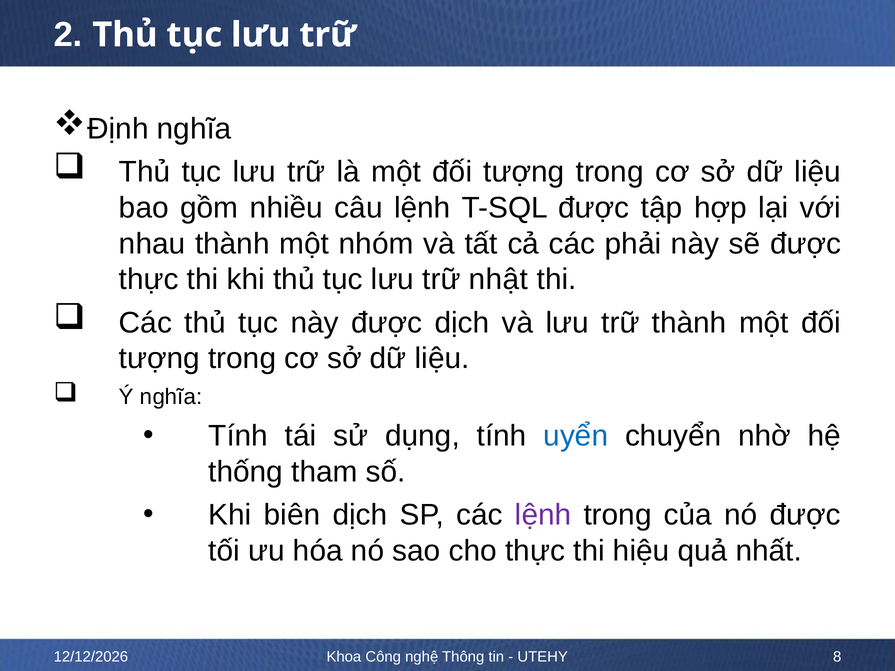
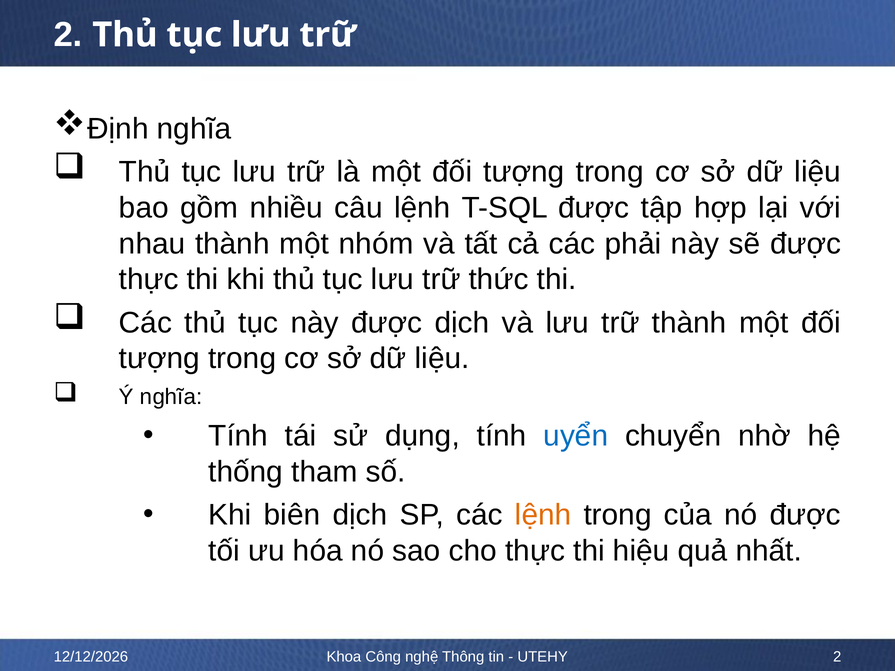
nhật: nhật -> thức
lệnh at (543, 515) colour: purple -> orange
UTEHY 8: 8 -> 2
